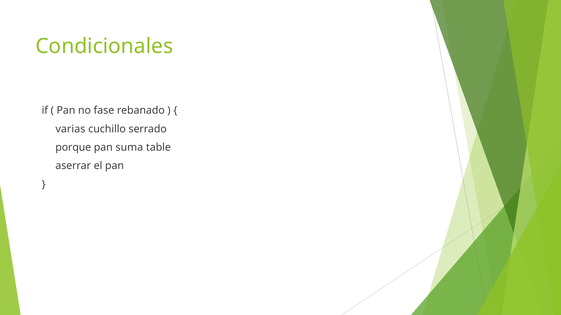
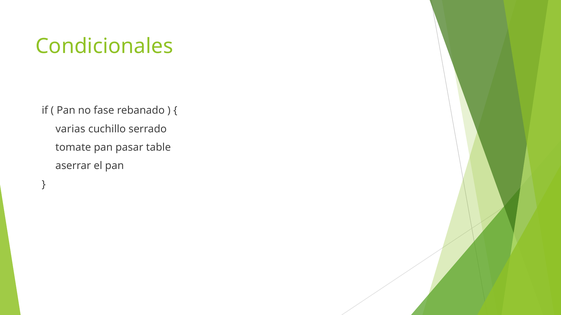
porque: porque -> tomate
suma: suma -> pasar
